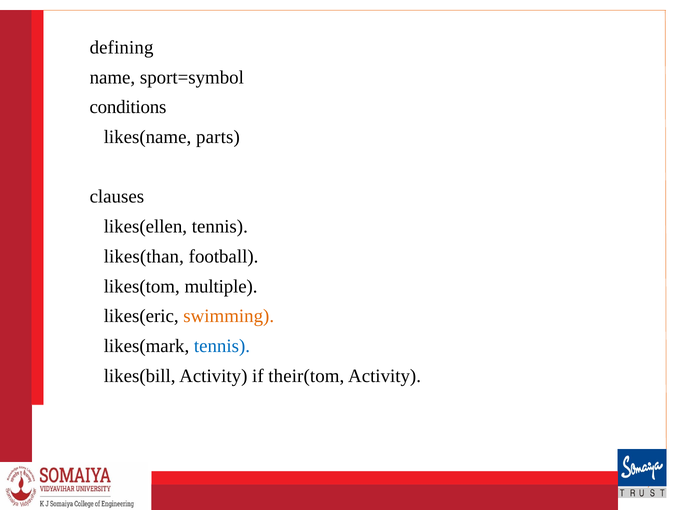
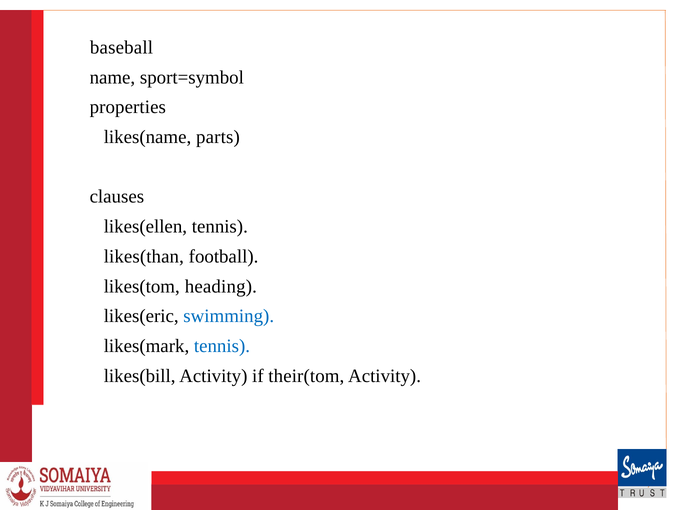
defining: defining -> baseball
conditions: conditions -> properties
multiple: multiple -> heading
swimming colour: orange -> blue
